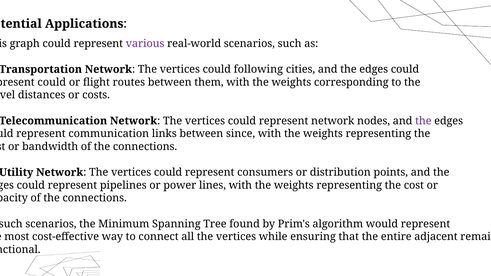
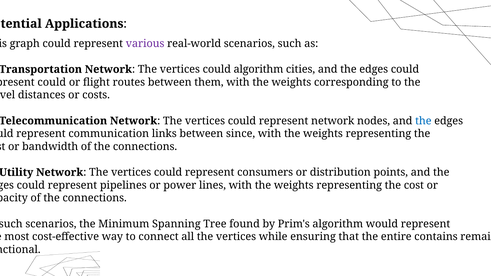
could following: following -> algorithm
the at (423, 121) colour: purple -> blue
adjacent: adjacent -> contains
